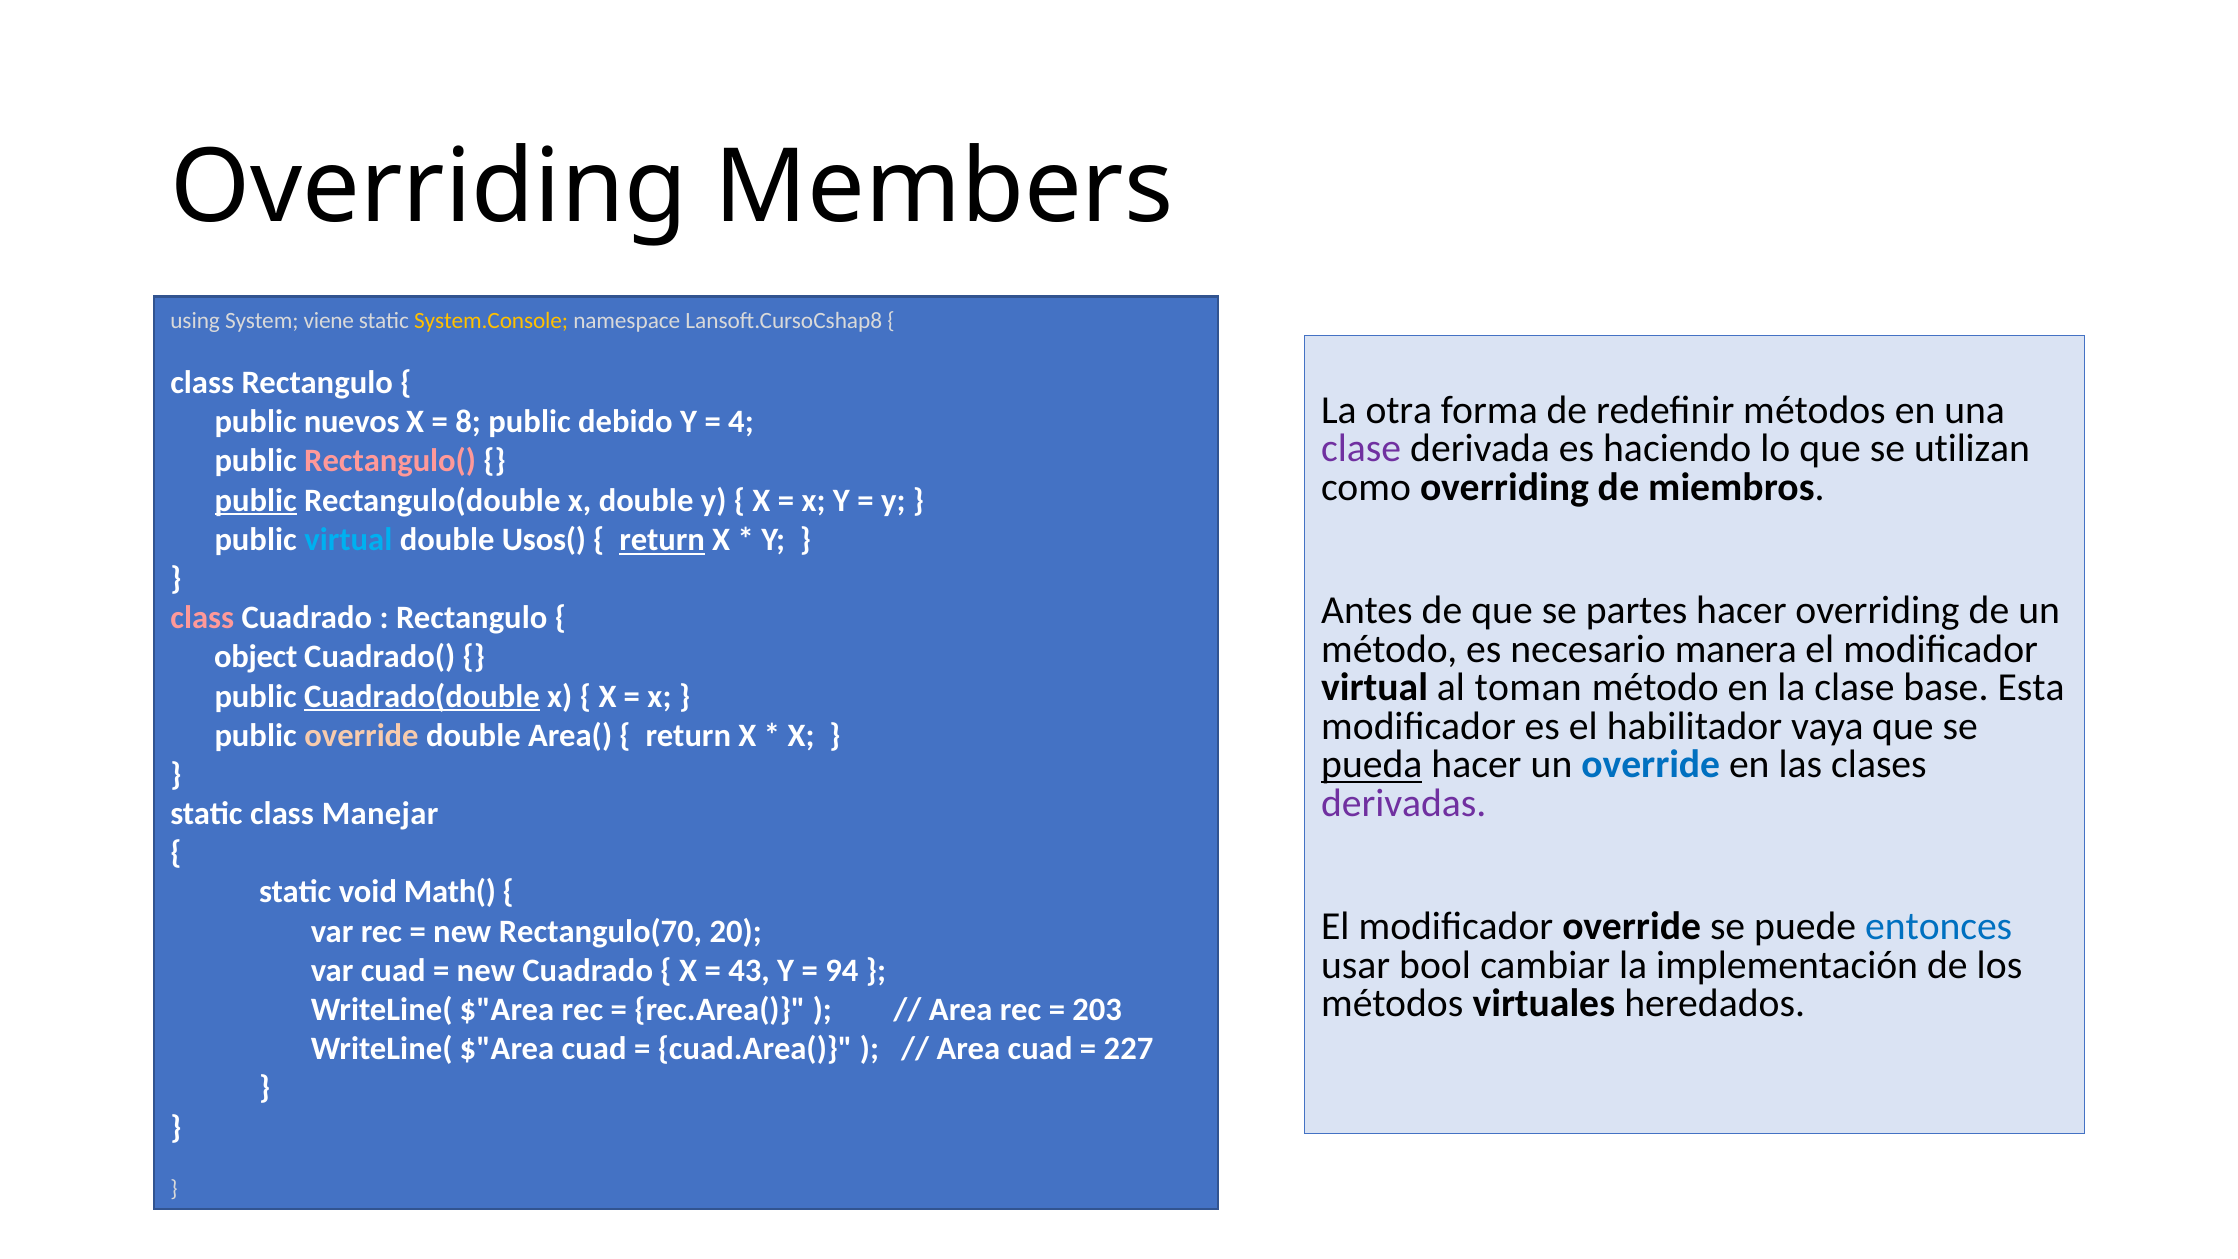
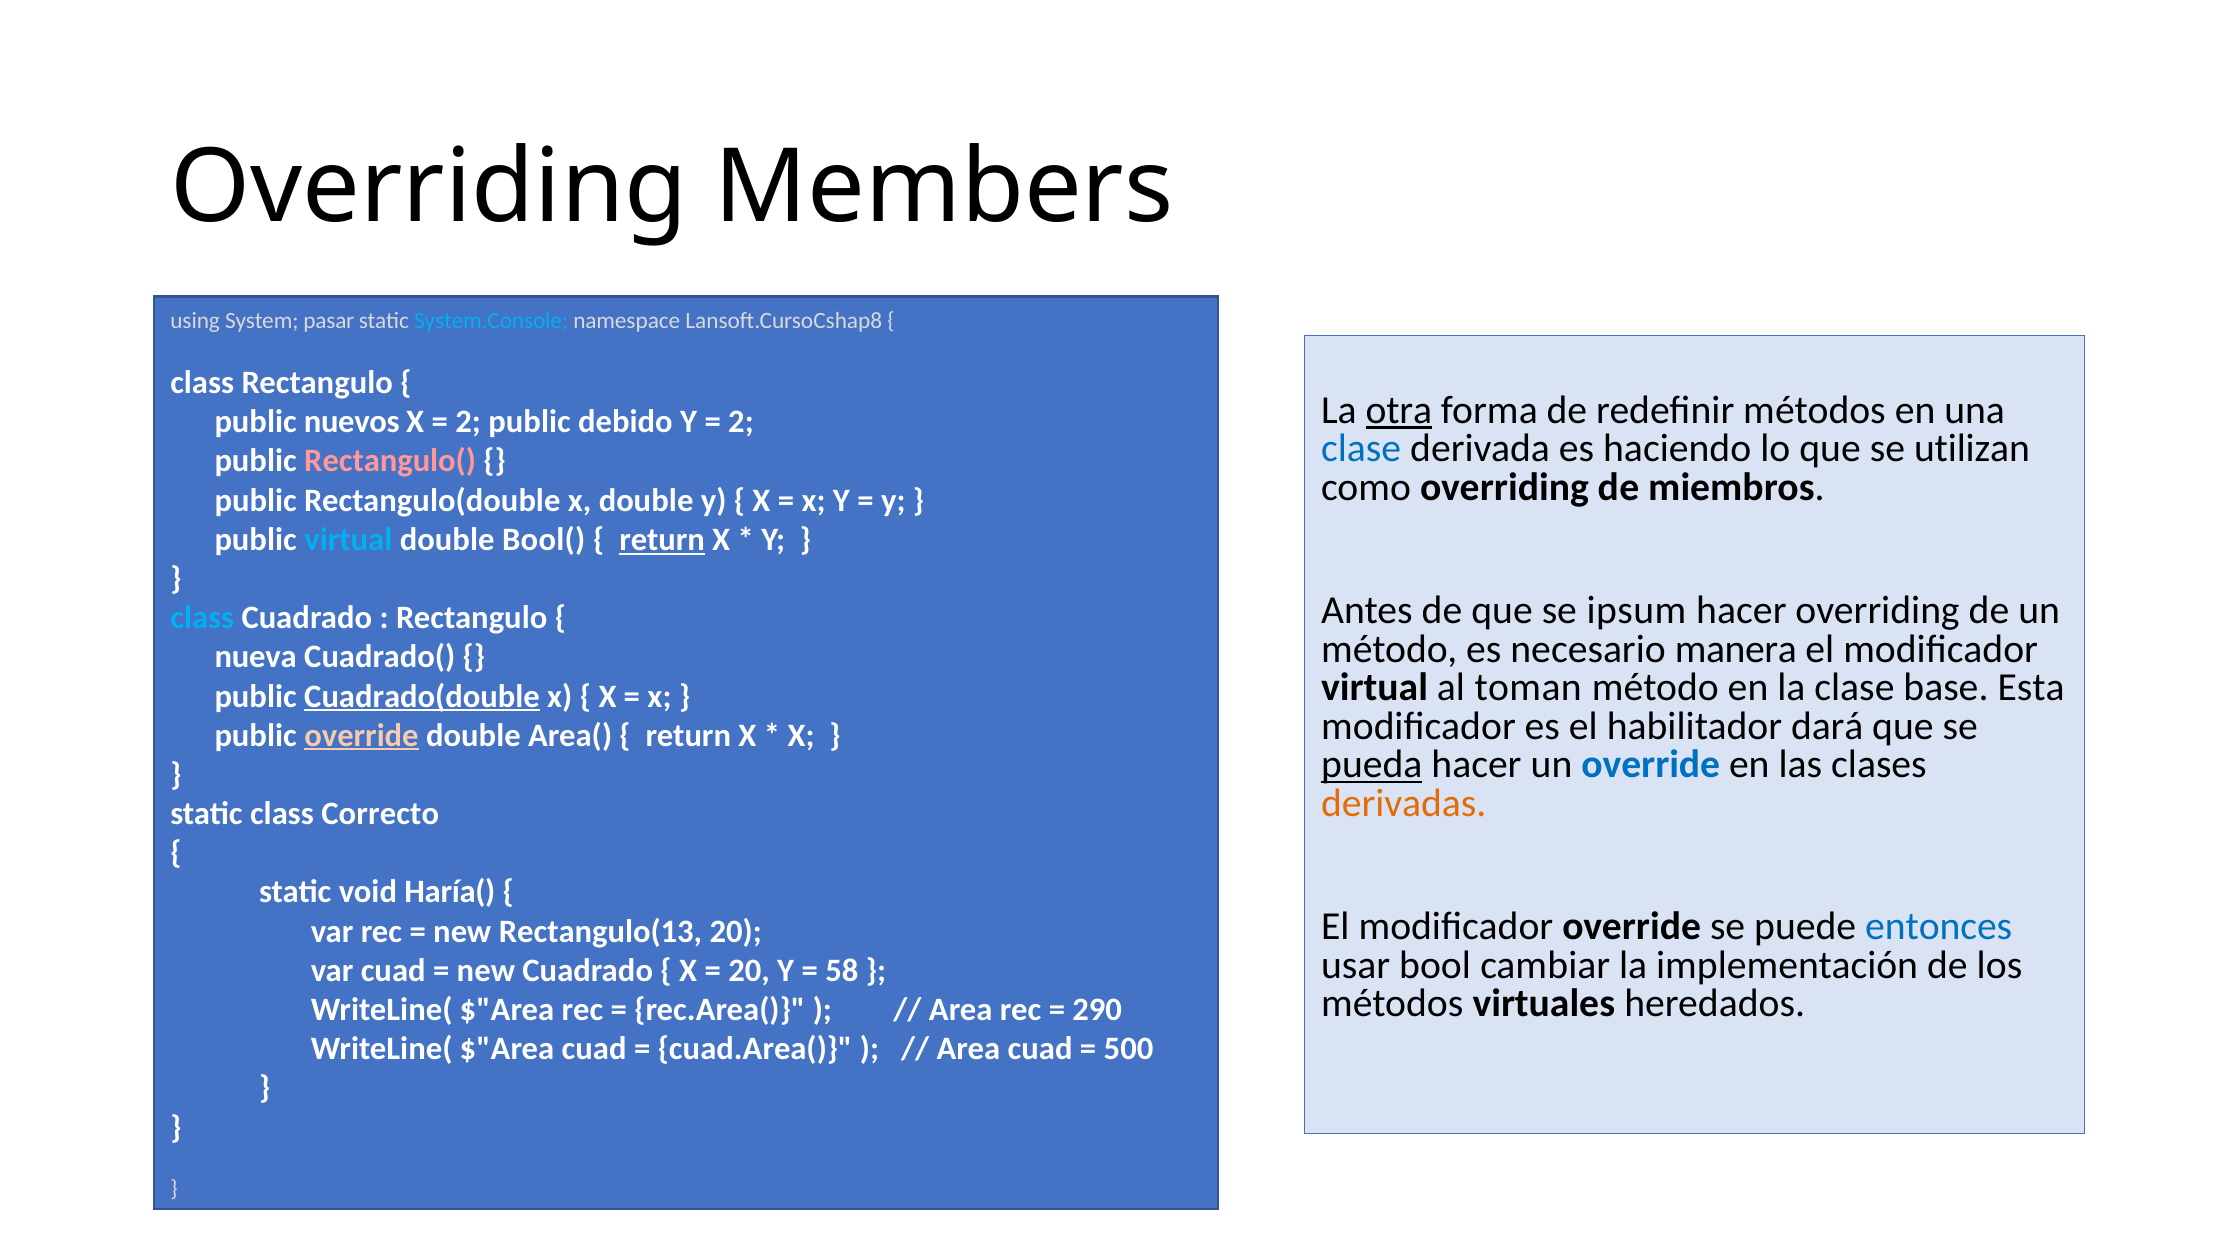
viene: viene -> pasar
System.Console colour: yellow -> light blue
otra underline: none -> present
8 at (468, 422): 8 -> 2
4 at (741, 422): 4 -> 2
clase at (1361, 449) colour: purple -> blue
public at (256, 500) underline: present -> none
Usos(: Usos( -> Bool(
partes: partes -> ipsum
class at (202, 618) colour: pink -> light blue
object: object -> nueva
vaya: vaya -> dará
override at (362, 735) underline: none -> present
derivadas colour: purple -> orange
Manejar: Manejar -> Correcto
Math(: Math( -> Haría(
Rectangulo(70: Rectangulo(70 -> Rectangulo(13
43 at (749, 970): 43 -> 20
94: 94 -> 58
203: 203 -> 290
227: 227 -> 500
